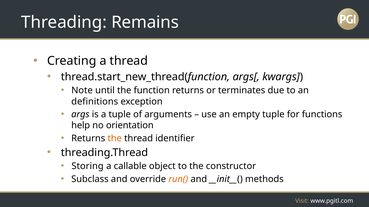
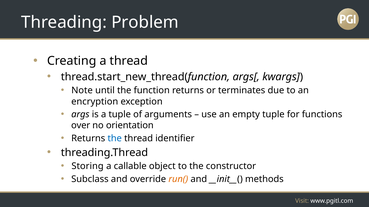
Remains: Remains -> Problem
definitions: definitions -> encryption
help: help -> over
the at (115, 139) colour: orange -> blue
